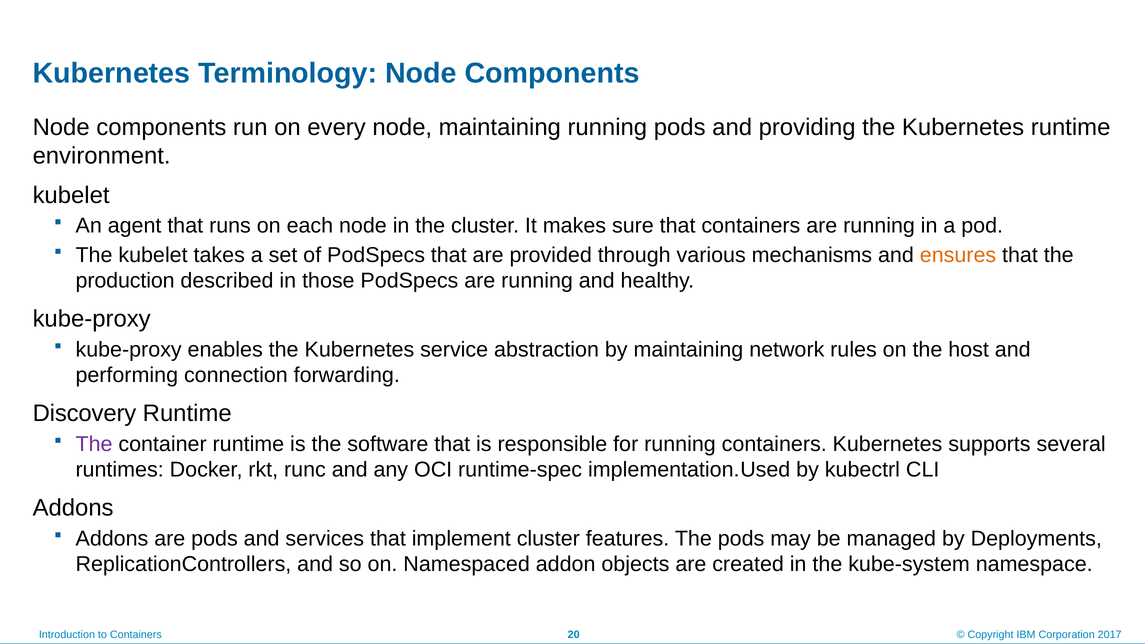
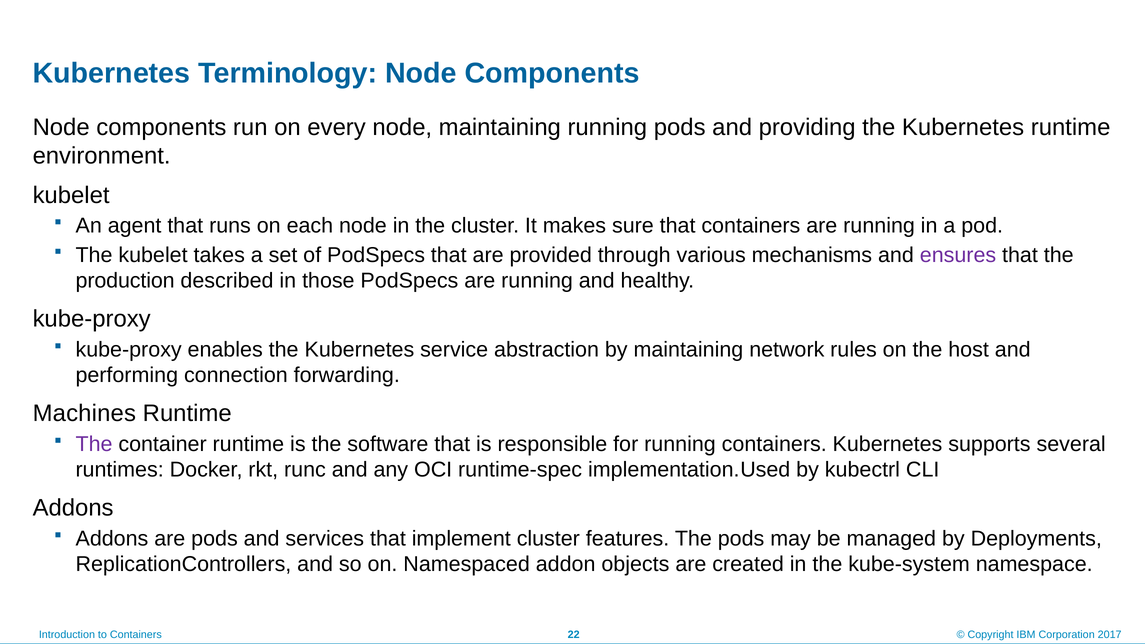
ensures colour: orange -> purple
Discovery: Discovery -> Machines
20: 20 -> 22
